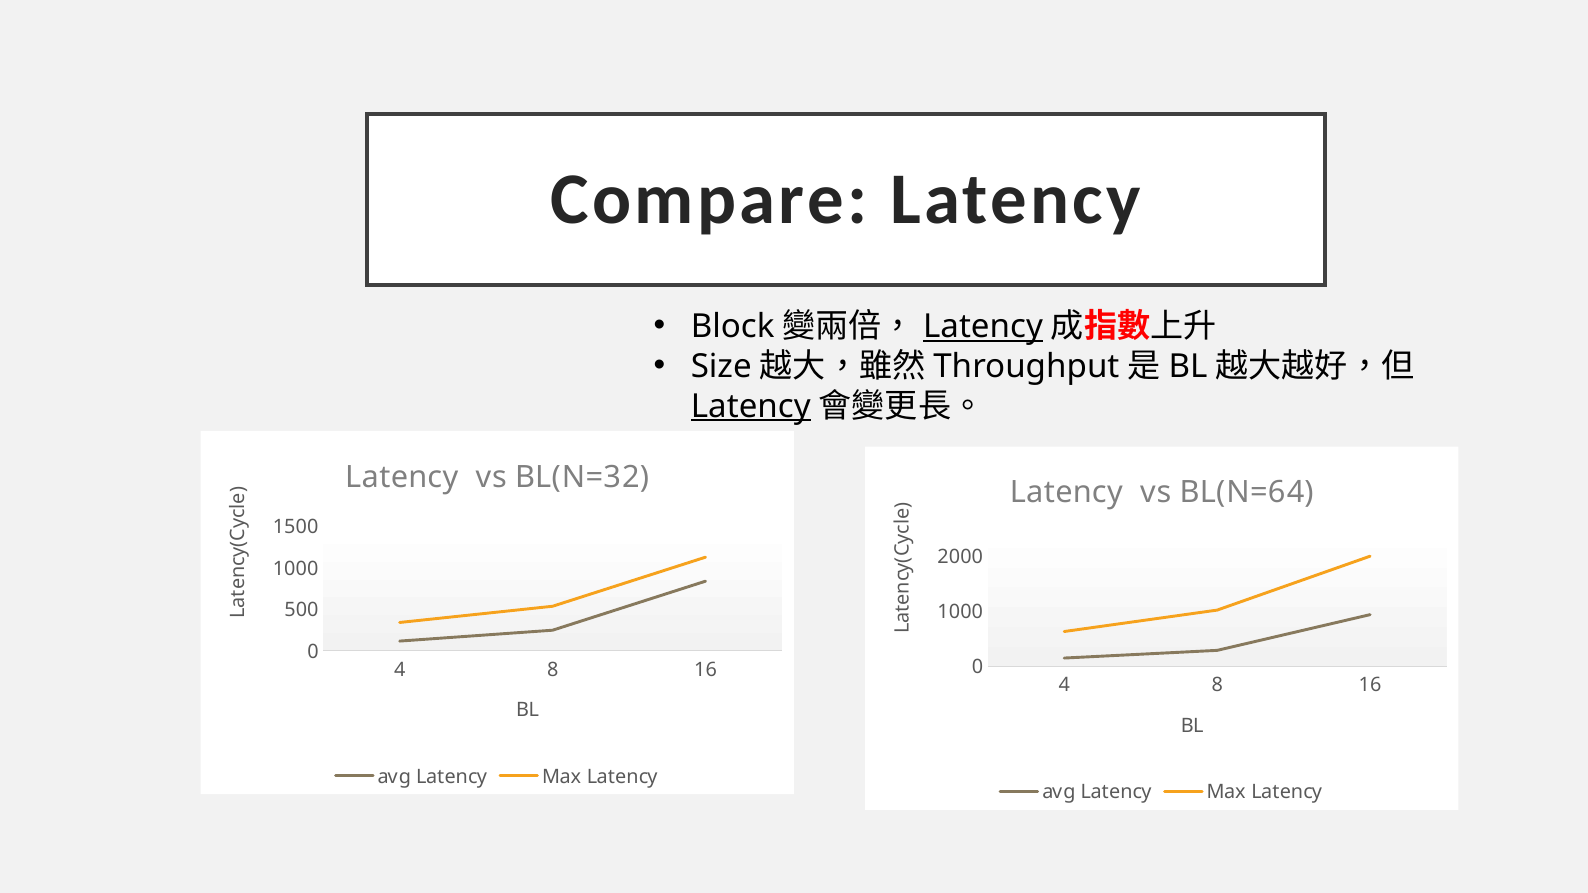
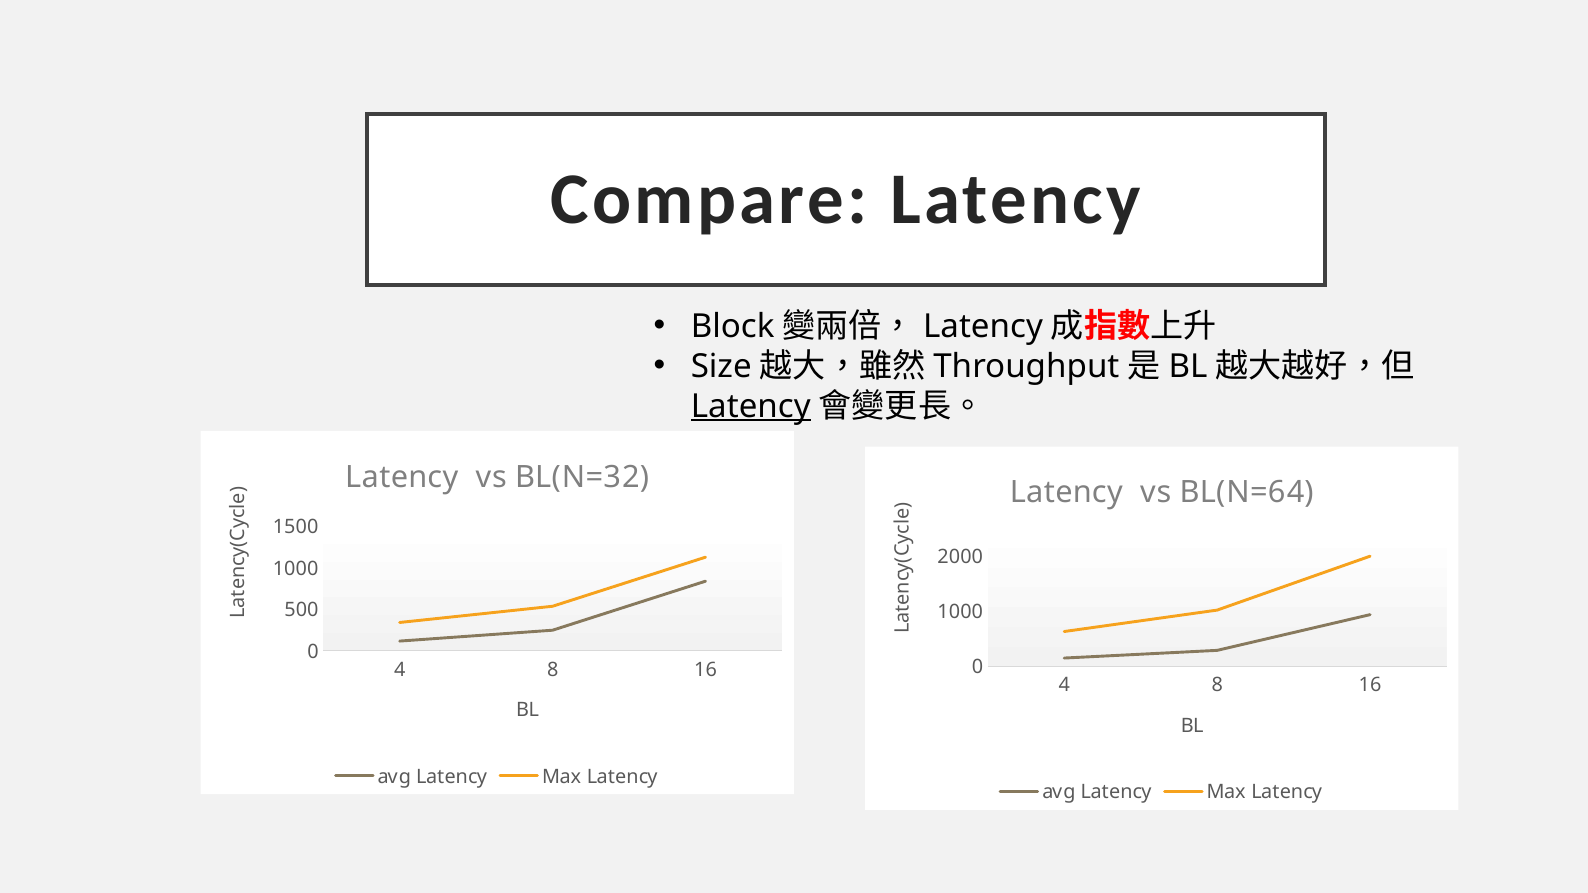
Latency at (983, 327) underline: present -> none
